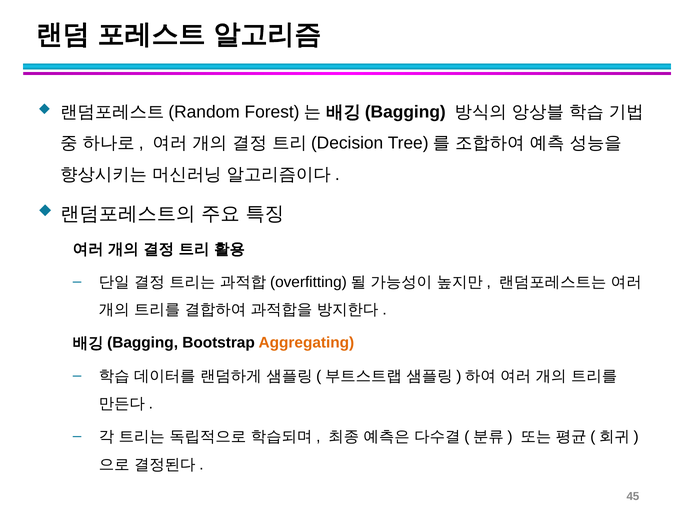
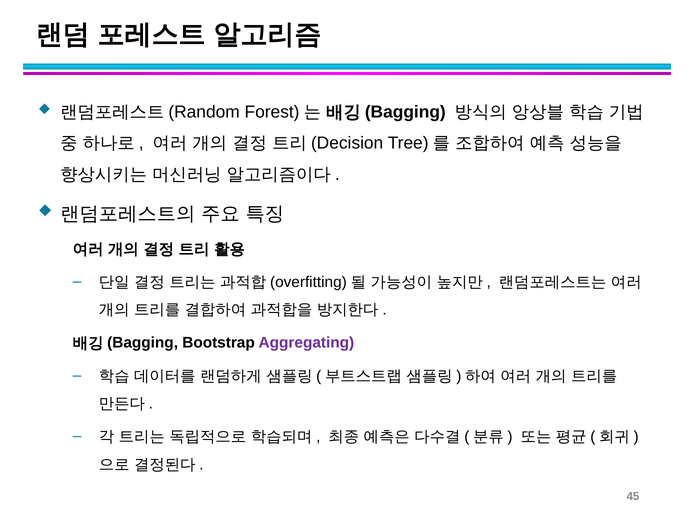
Aggregating colour: orange -> purple
